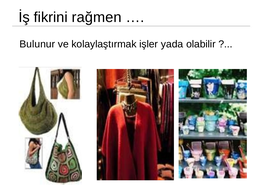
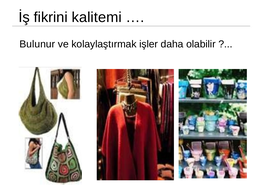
rağmen: rağmen -> kalitemi
yada: yada -> daha
